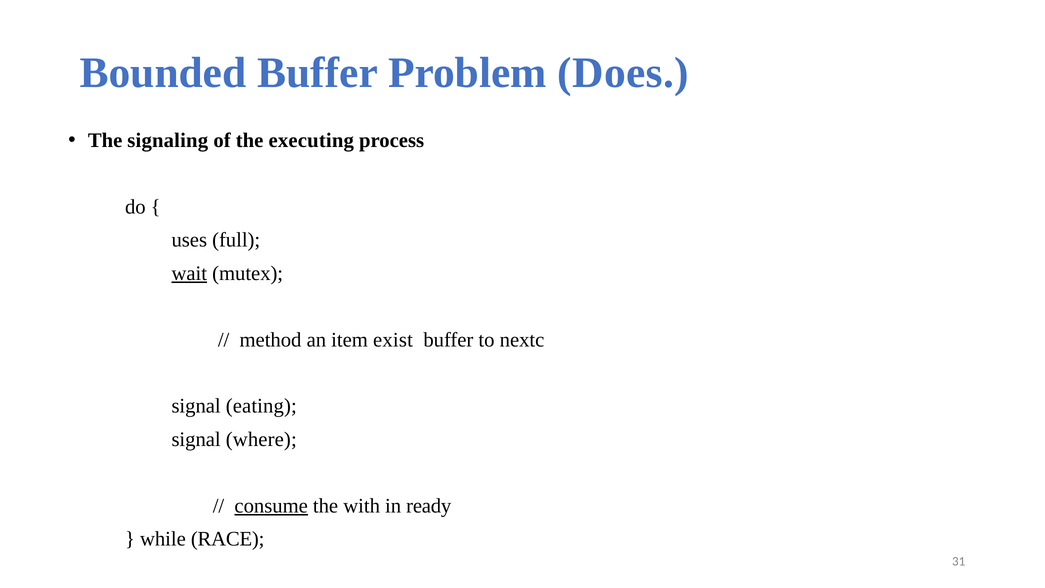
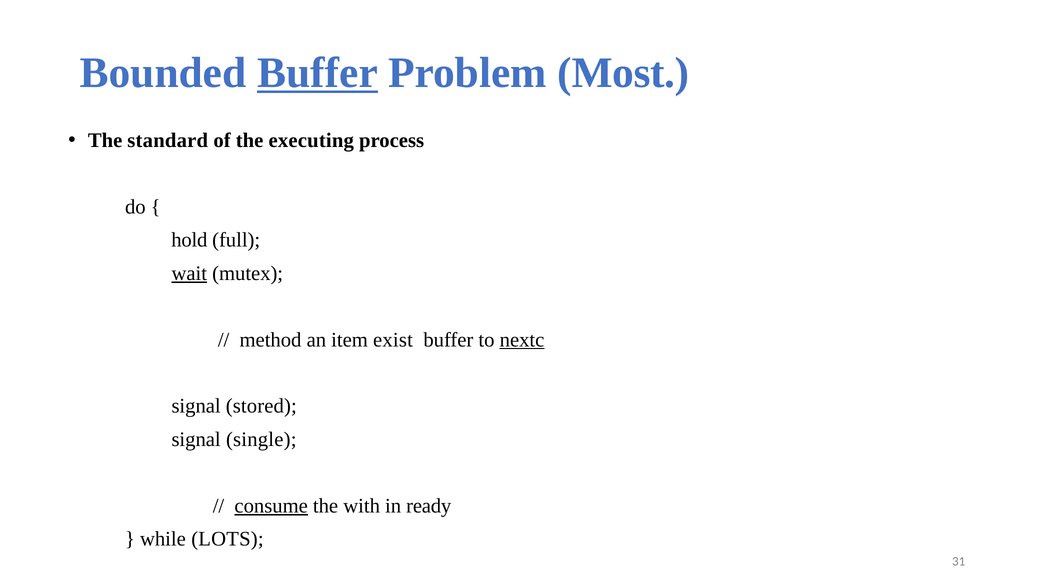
Buffer at (318, 73) underline: none -> present
Does: Does -> Most
signaling: signaling -> standard
uses: uses -> hold
nextc underline: none -> present
eating: eating -> stored
where: where -> single
RACE: RACE -> LOTS
